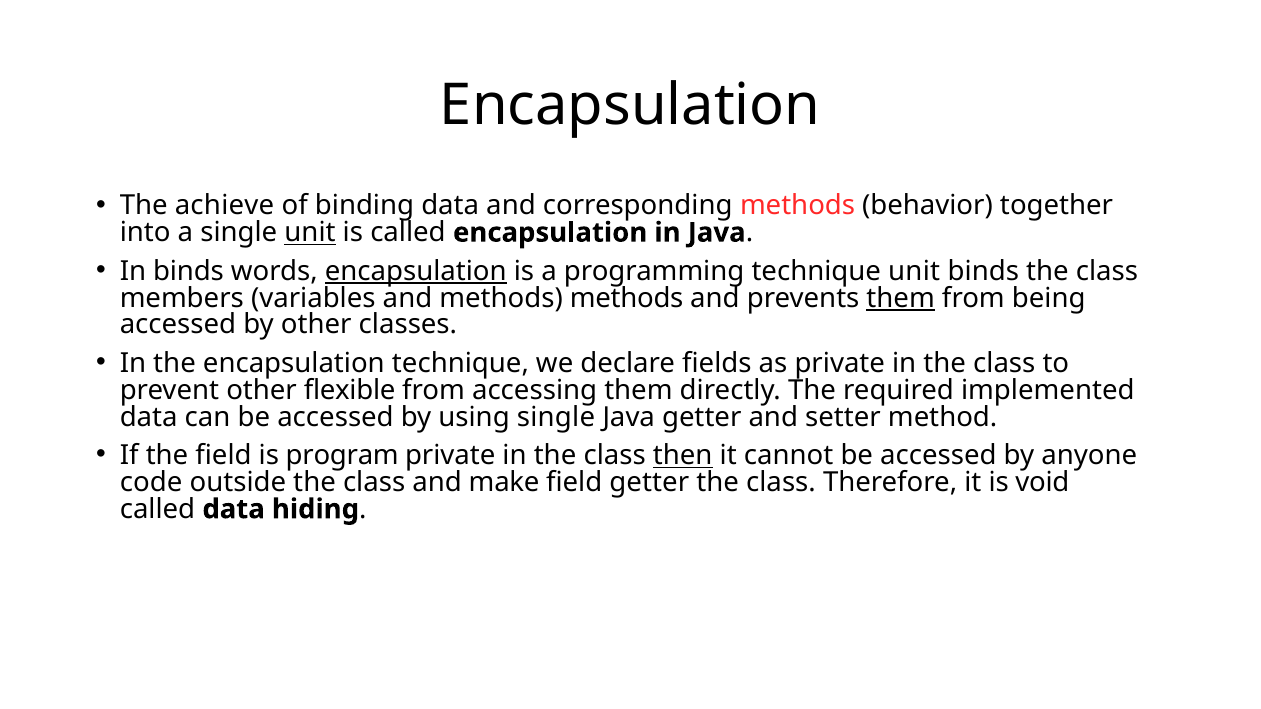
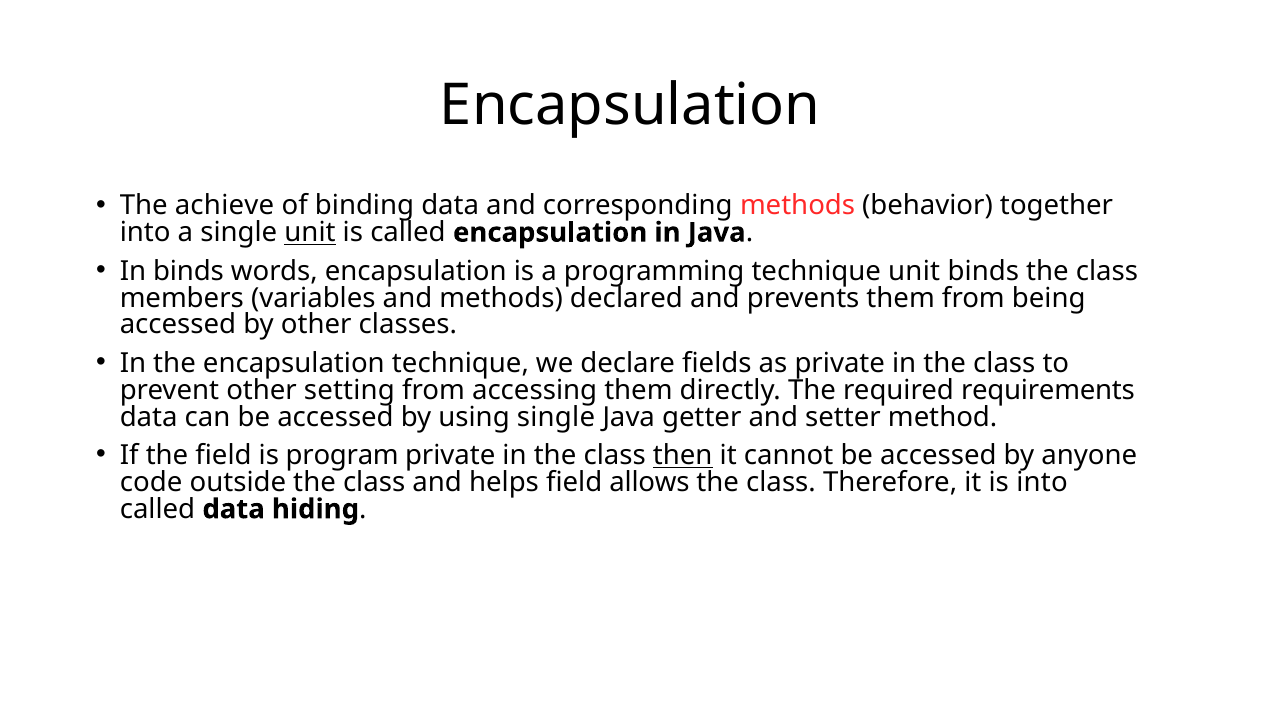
encapsulation at (416, 271) underline: present -> none
methods methods: methods -> declared
them at (901, 298) underline: present -> none
flexible: flexible -> setting
implemented: implemented -> requirements
make: make -> helps
field getter: getter -> allows
is void: void -> into
